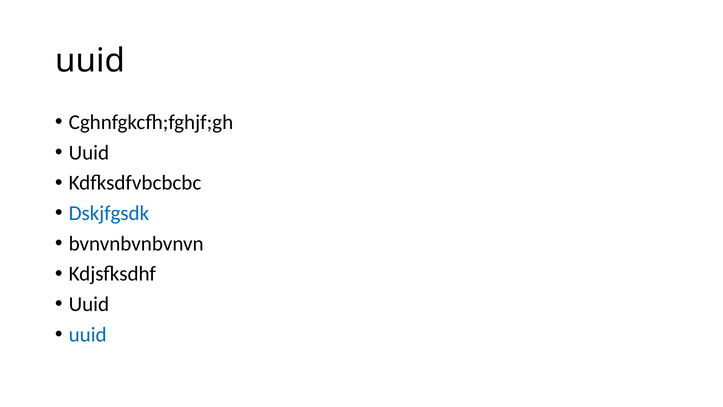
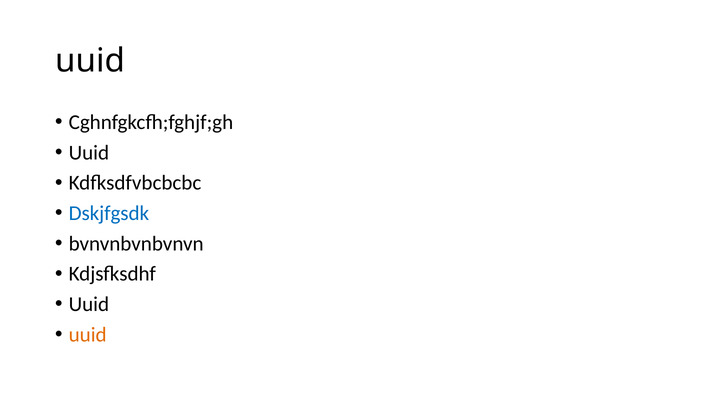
uuid at (88, 334) colour: blue -> orange
